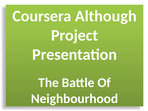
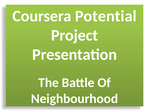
Although: Although -> Potential
